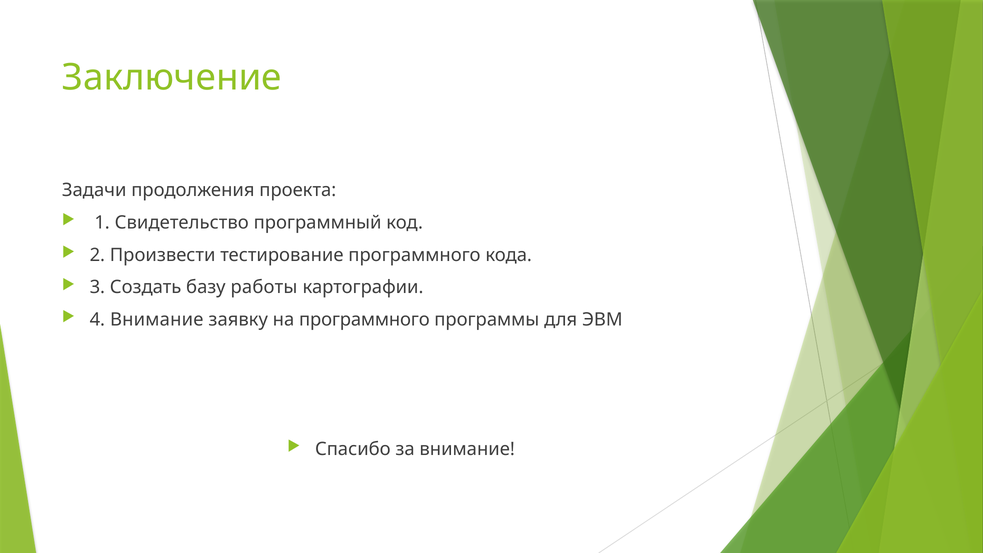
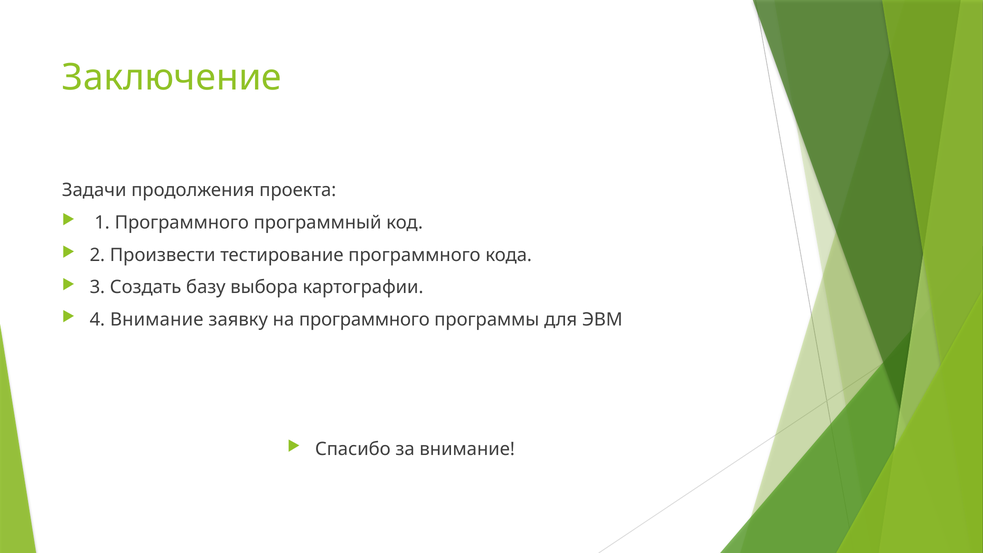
1 Свидетельство: Свидетельство -> Программного
работы: работы -> выбора
